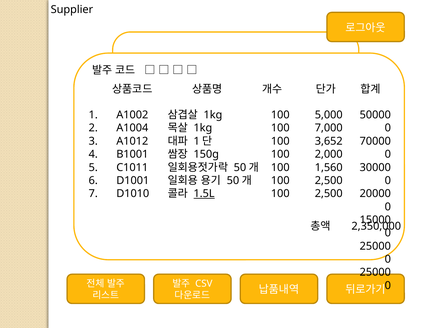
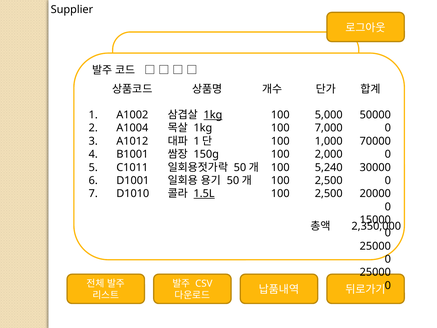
1kg at (213, 115) underline: none -> present
3,652: 3,652 -> 1,000
1,560: 1,560 -> 5,240
